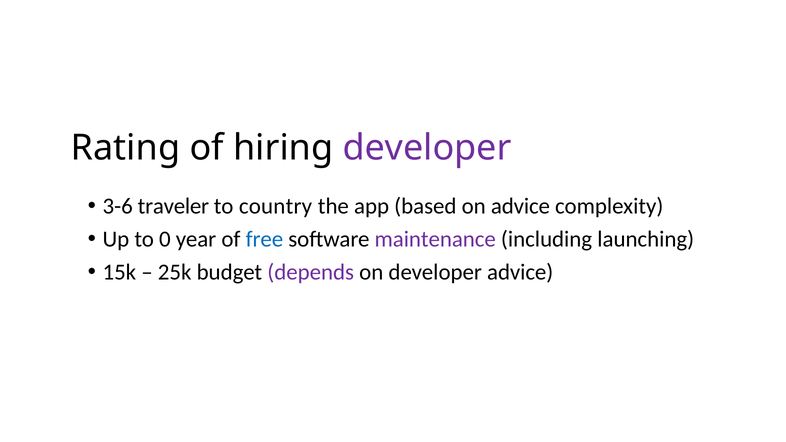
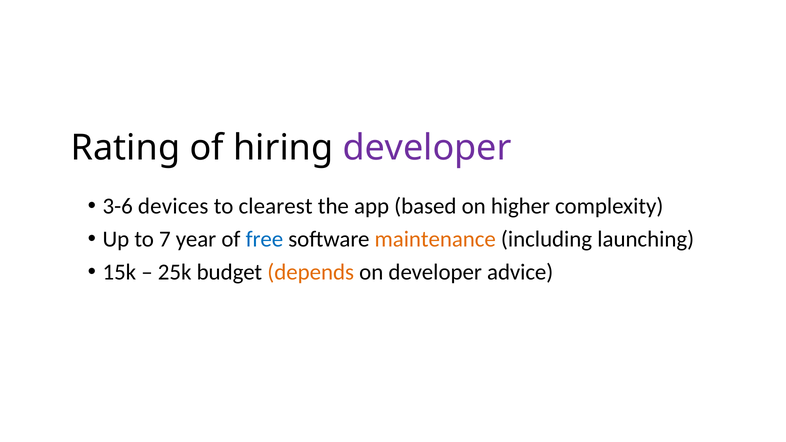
traveler: traveler -> devices
country: country -> clearest
on advice: advice -> higher
0: 0 -> 7
maintenance colour: purple -> orange
depends colour: purple -> orange
